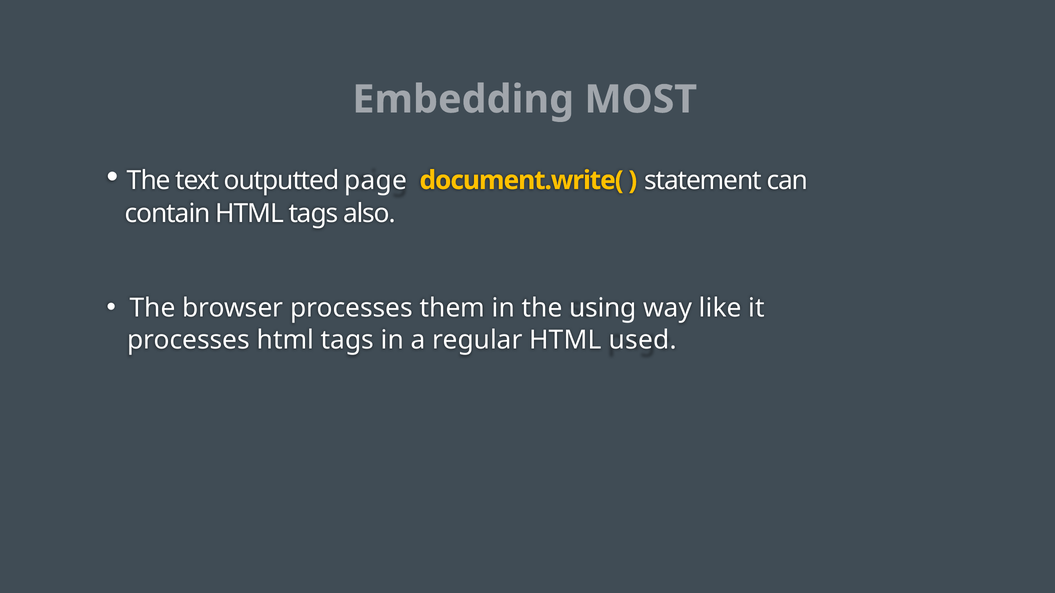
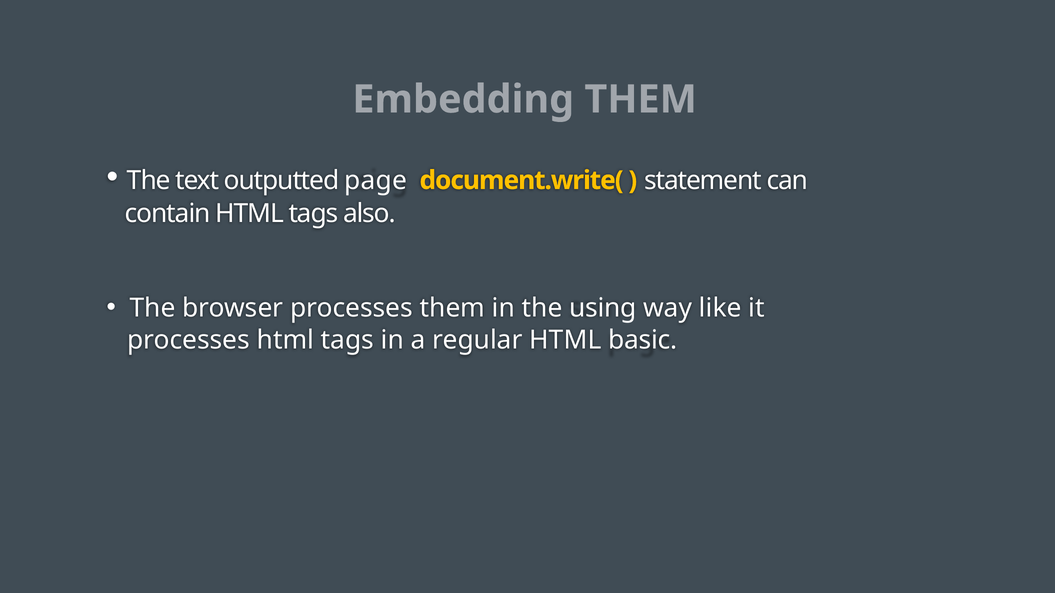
Embedding MOST: MOST -> THEM
used: used -> basic
